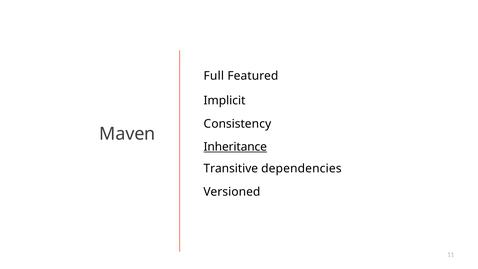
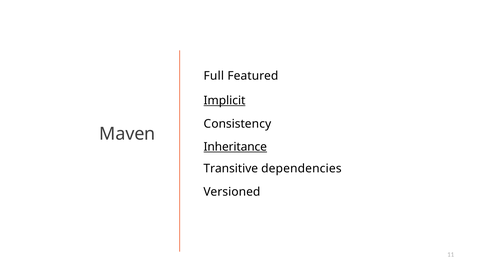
Implicit underline: none -> present
